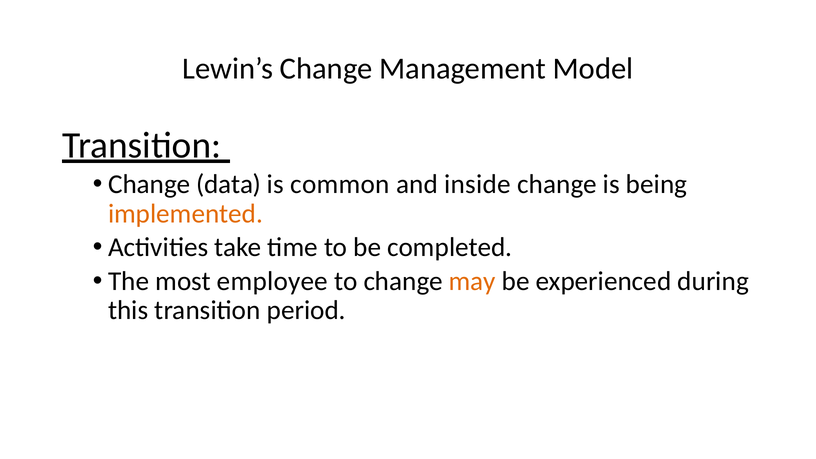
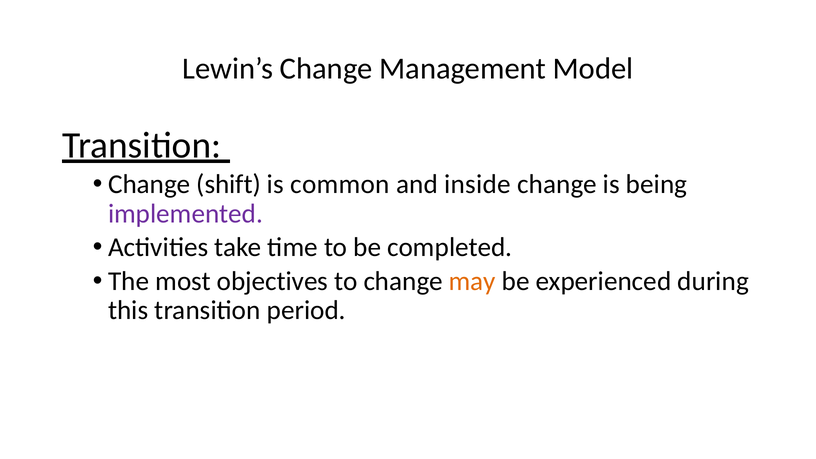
data: data -> shift
implemented colour: orange -> purple
employee: employee -> objectives
